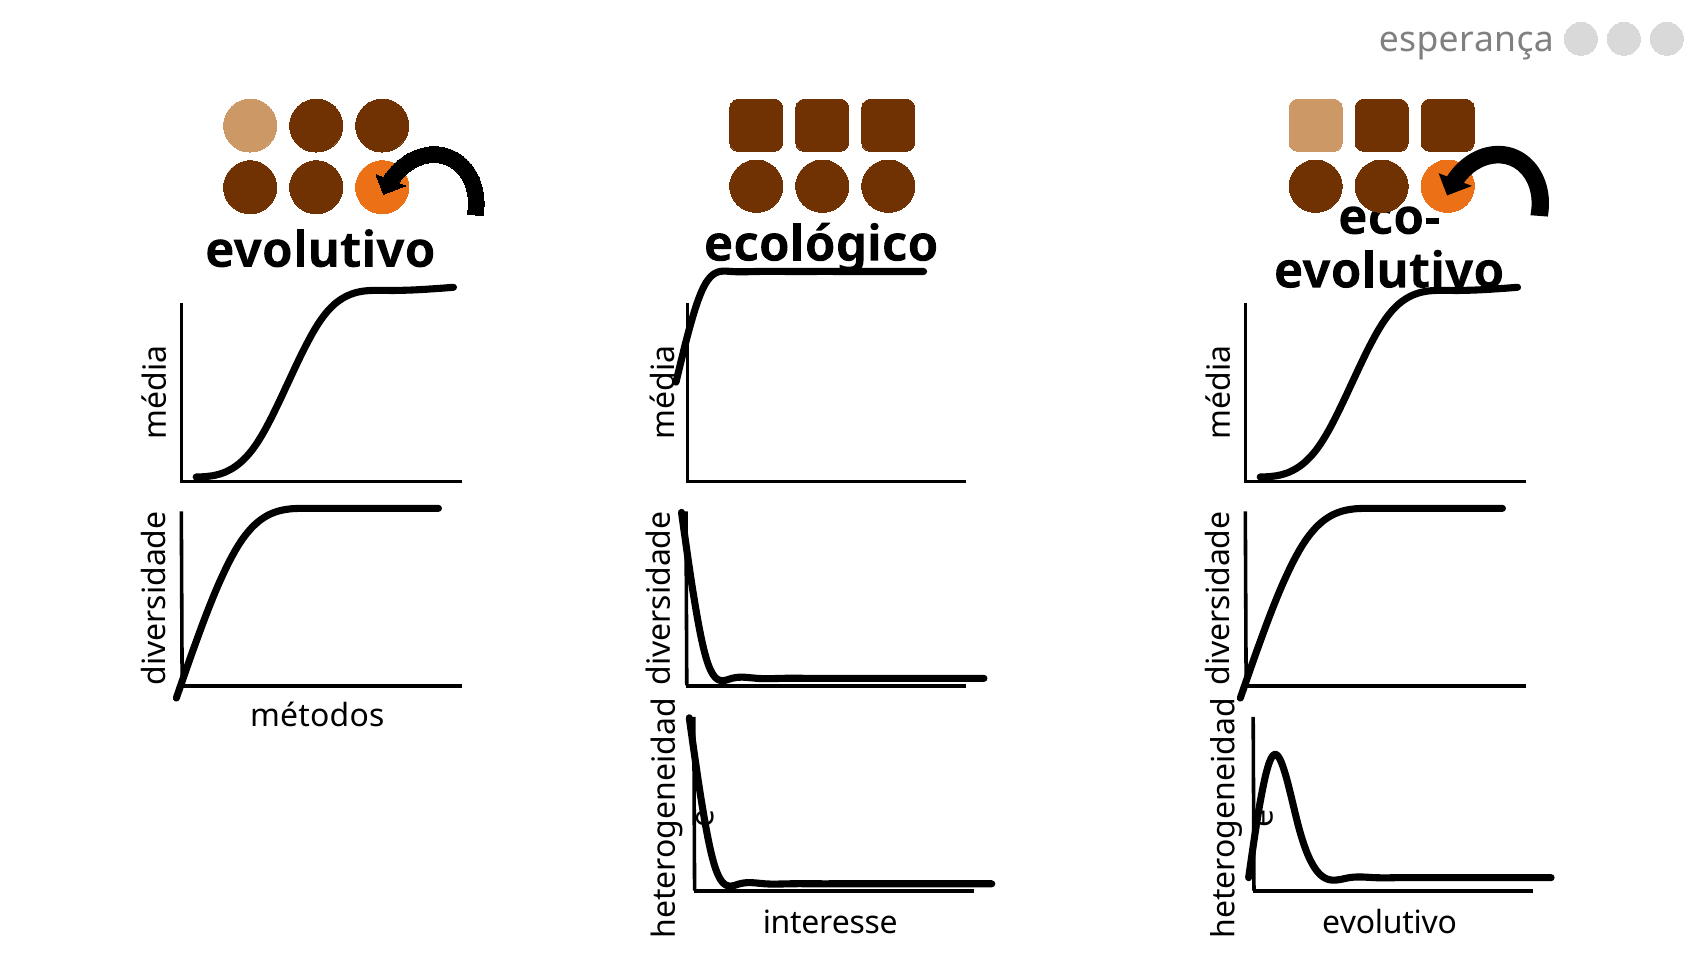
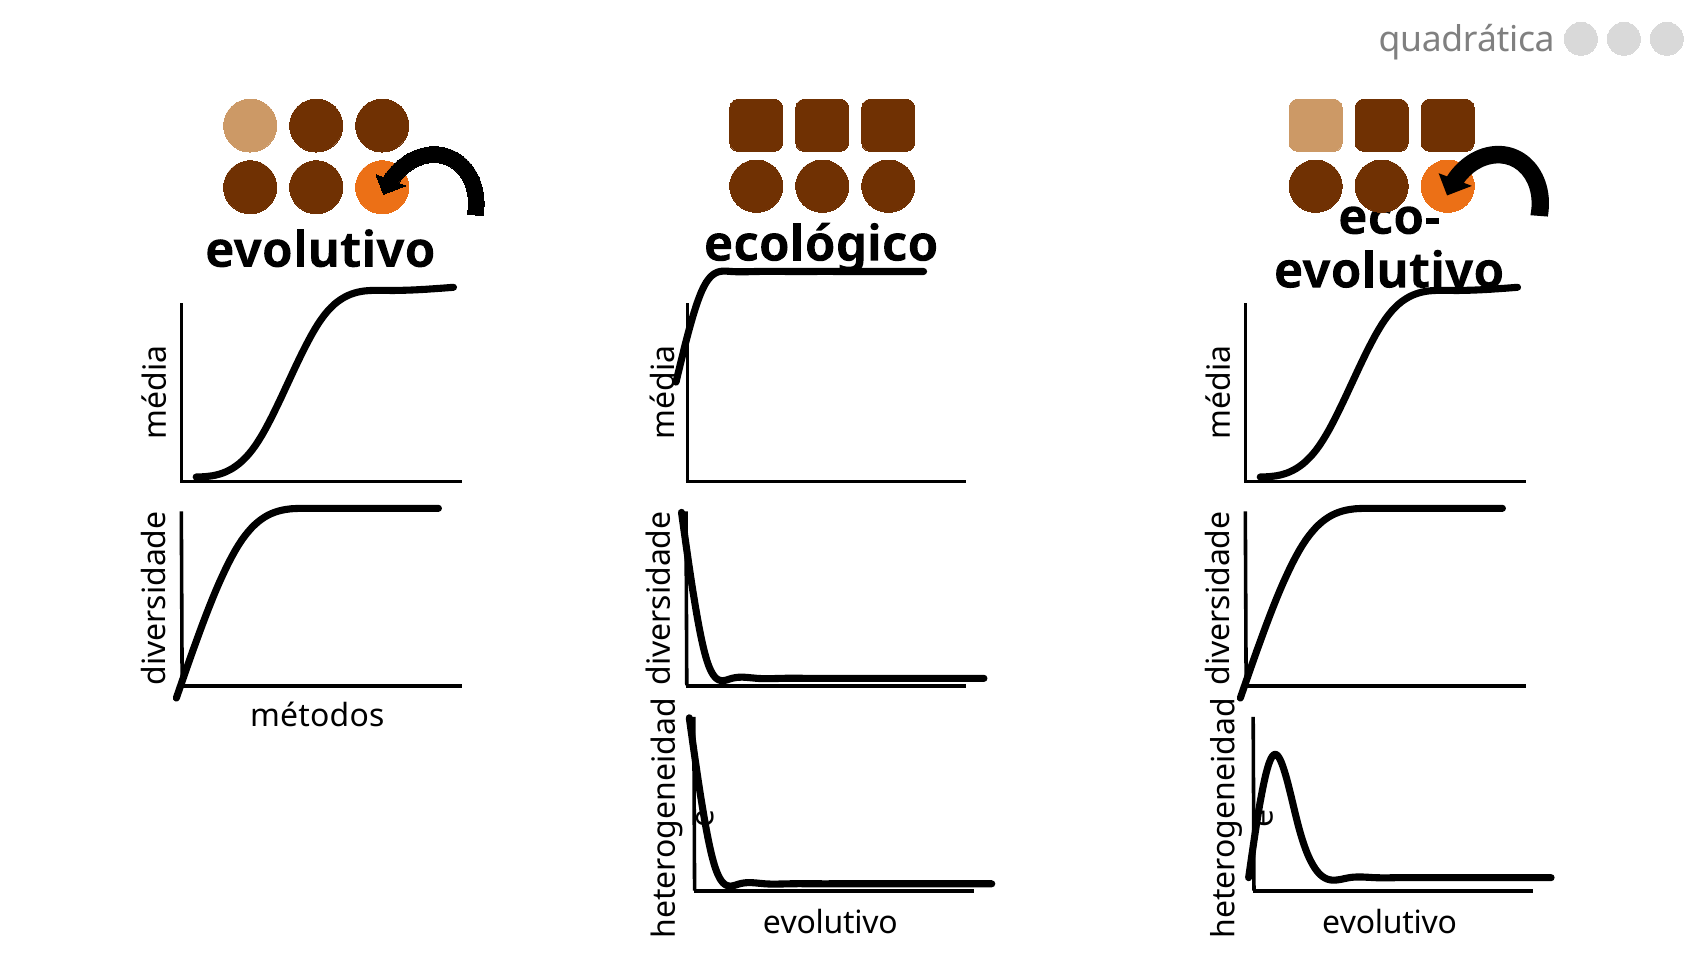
esperança: esperança -> quadrática
interesse at (830, 923): interesse -> evolutivo
